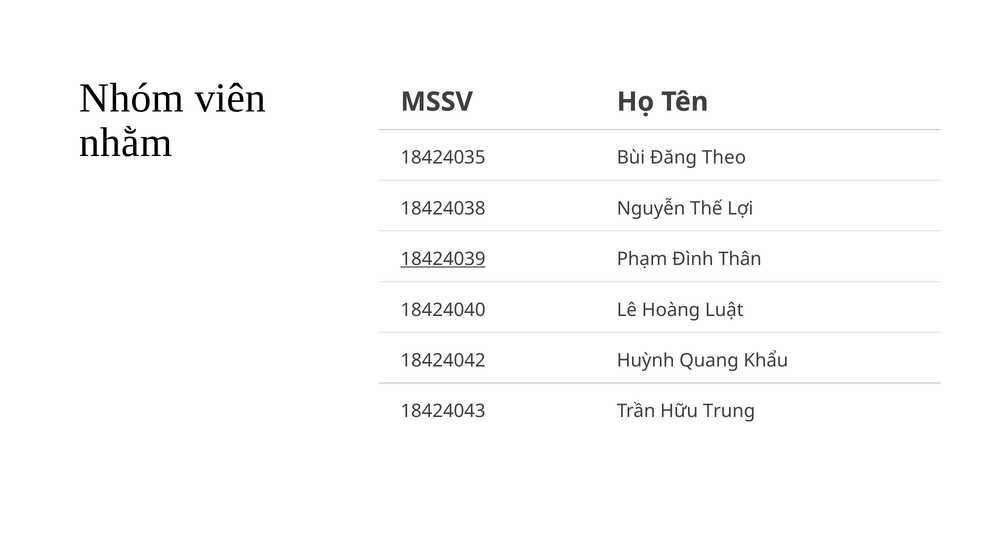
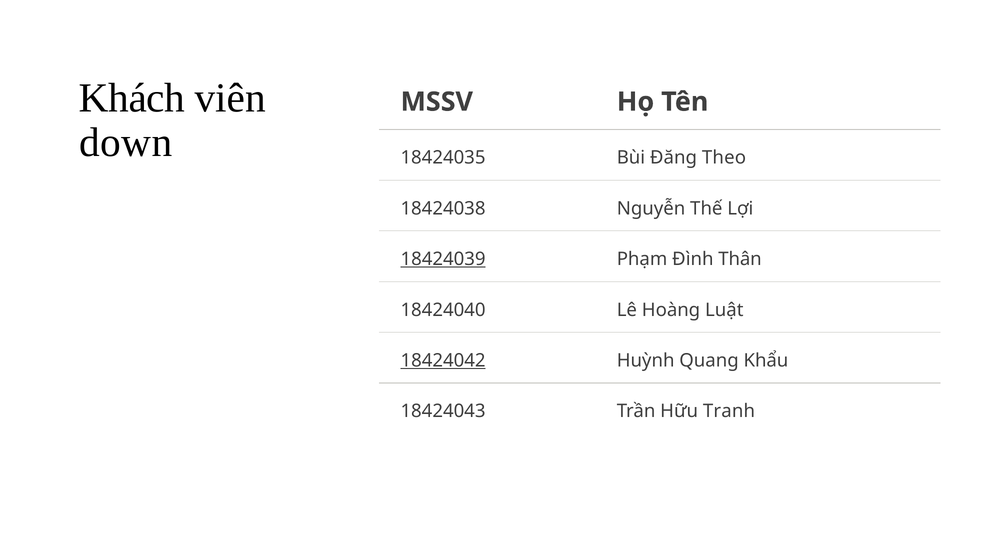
Nhóm: Nhóm -> Khách
nhằm: nhằm -> down
18424042 underline: none -> present
Trung: Trung -> Tranh
